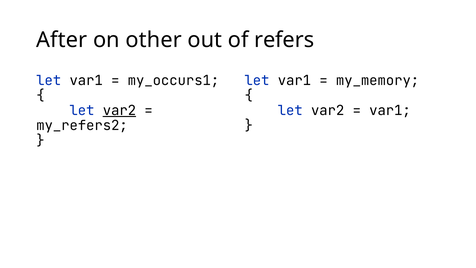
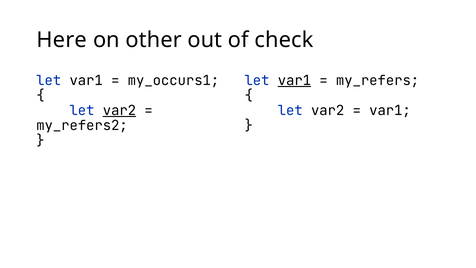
After: After -> Here
refers: refers -> check
var1 at (294, 80) underline: none -> present
my_memory: my_memory -> my_refers
